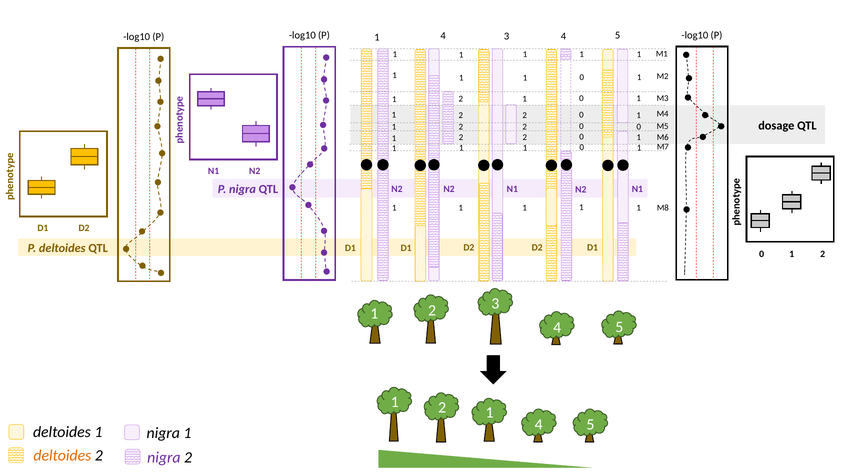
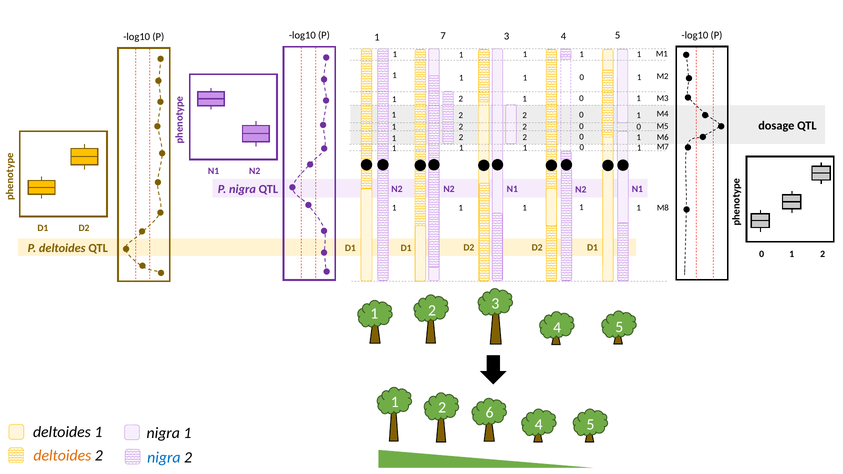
4 at (443, 36): 4 -> 7
1 2 1: 1 -> 6
nigra at (164, 458) colour: purple -> blue
